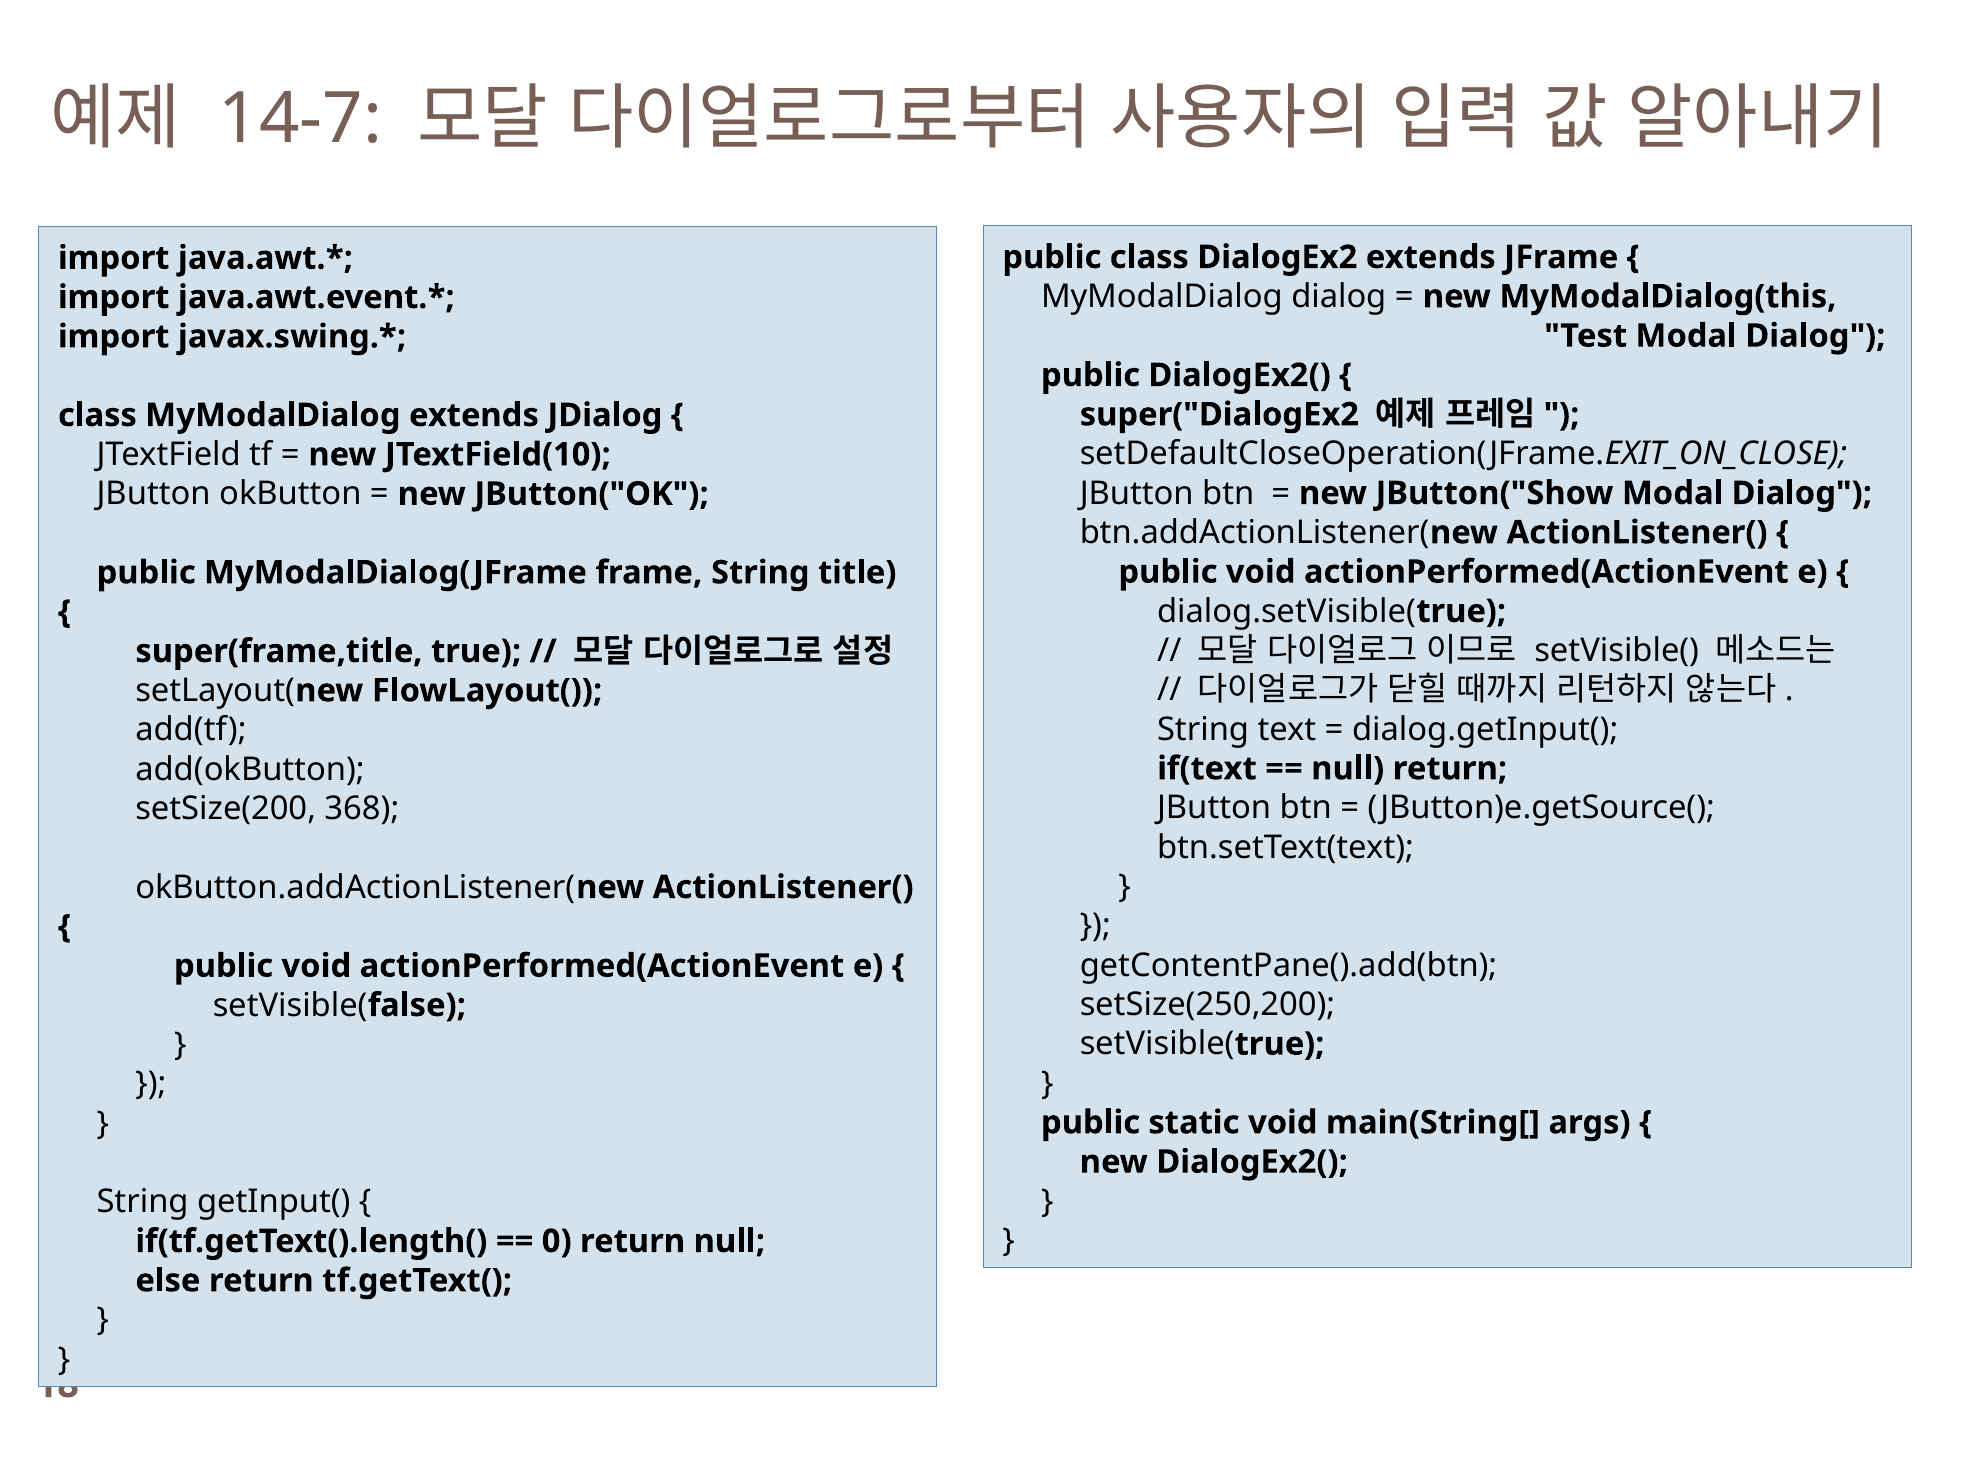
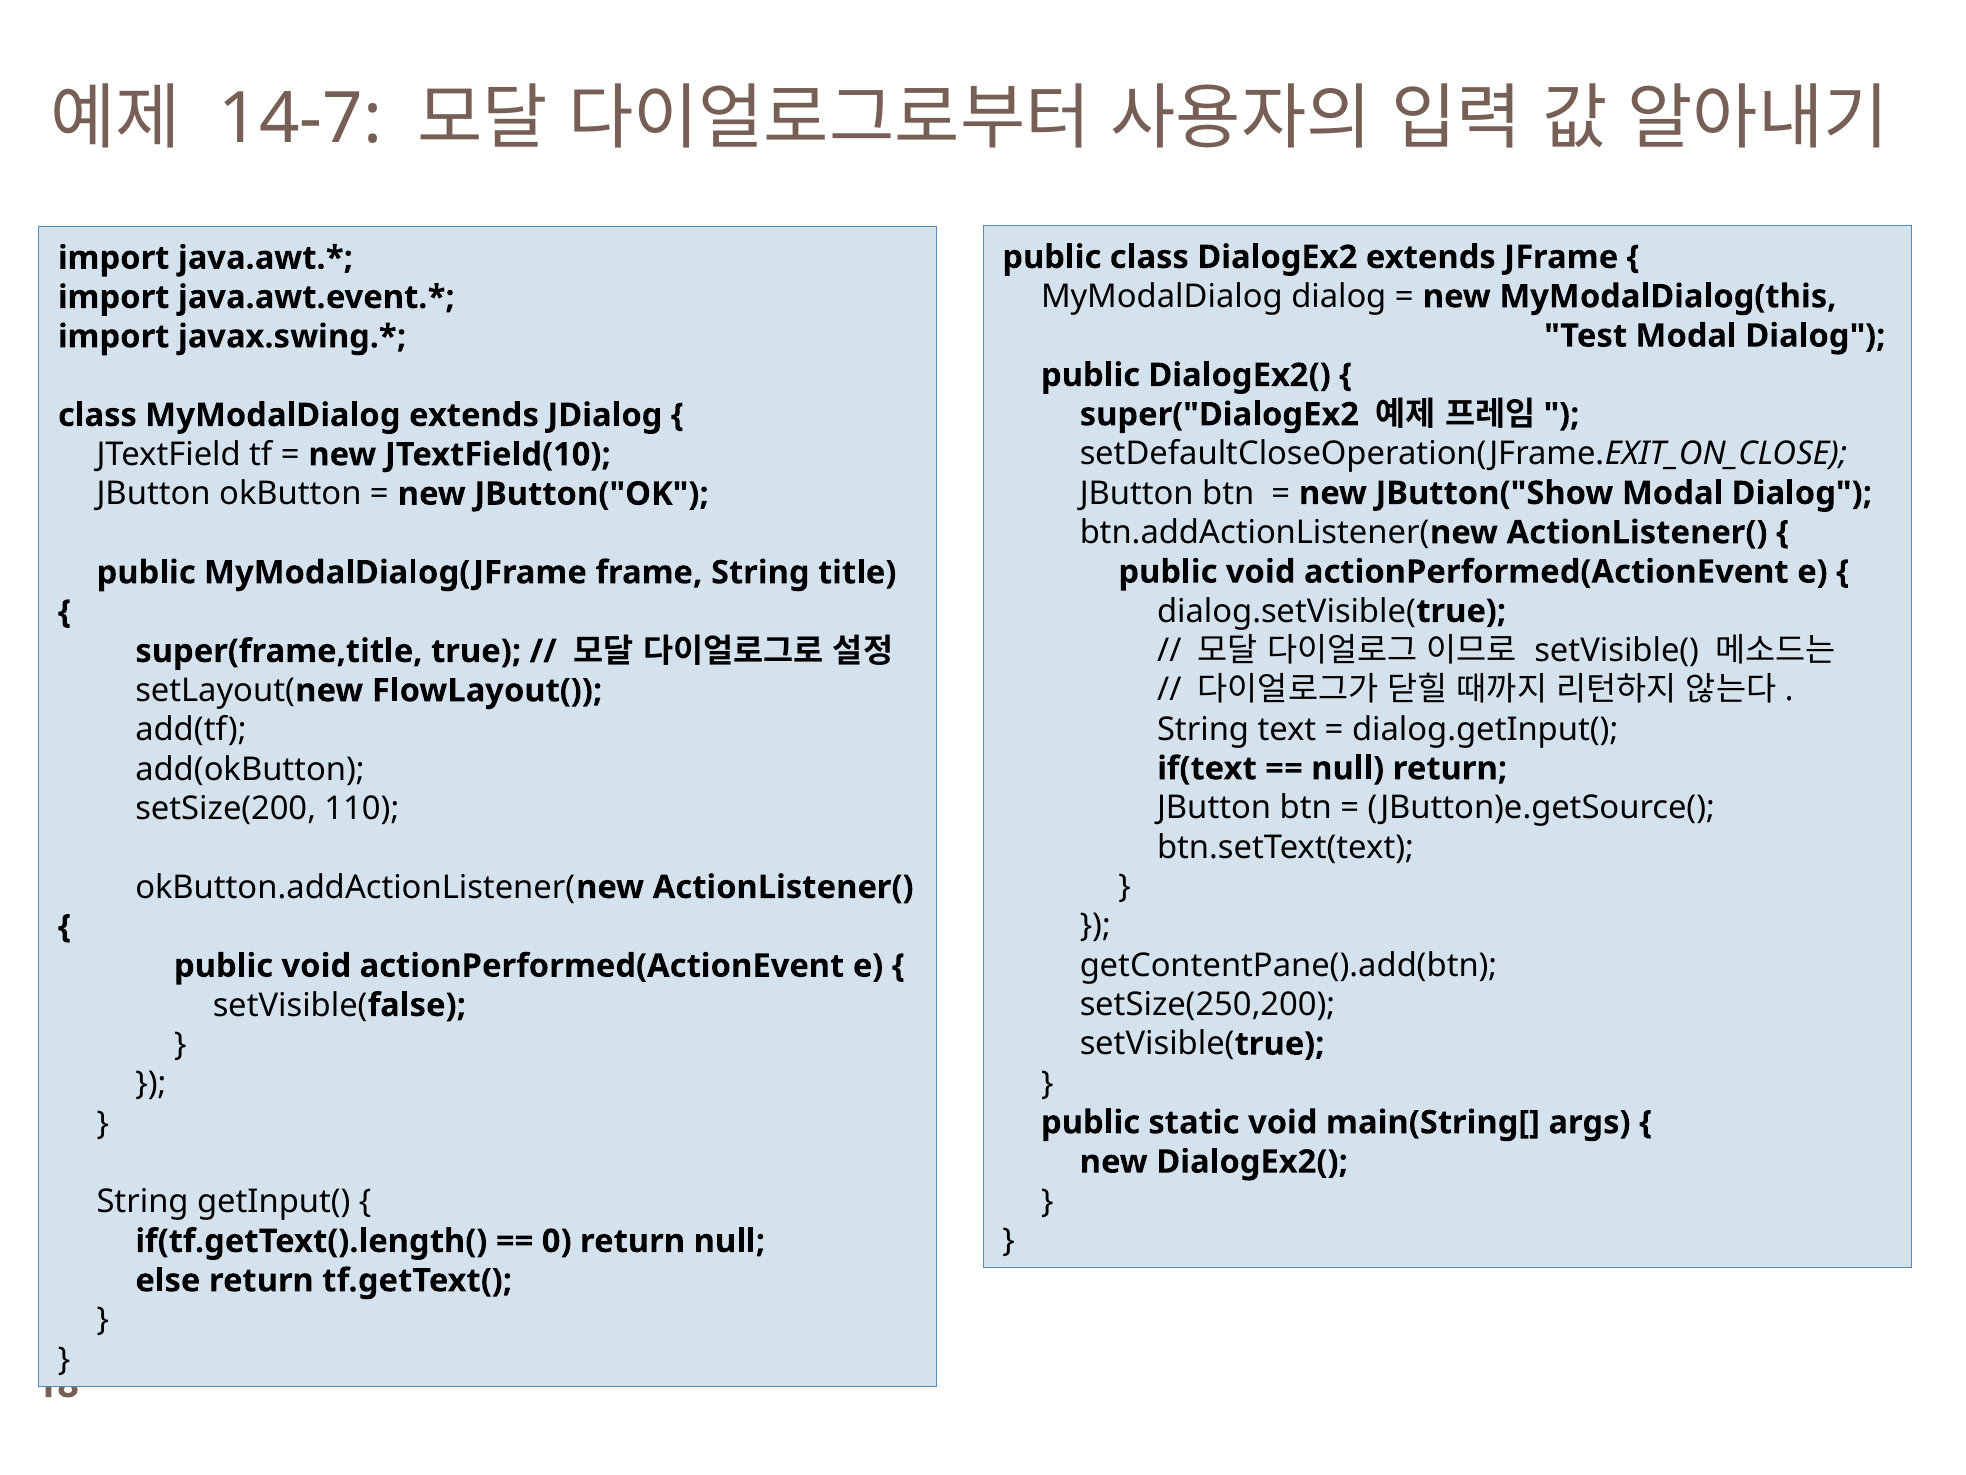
368: 368 -> 110
